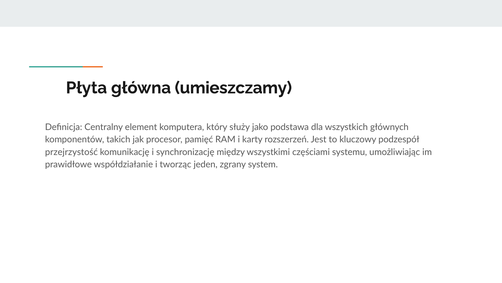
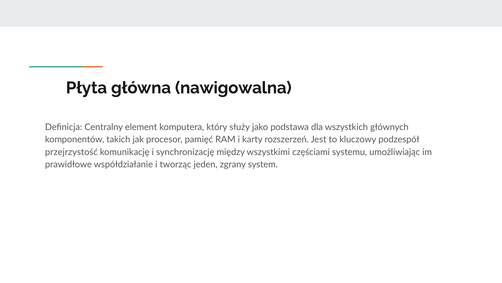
umieszczamy: umieszczamy -> nawigowalna
